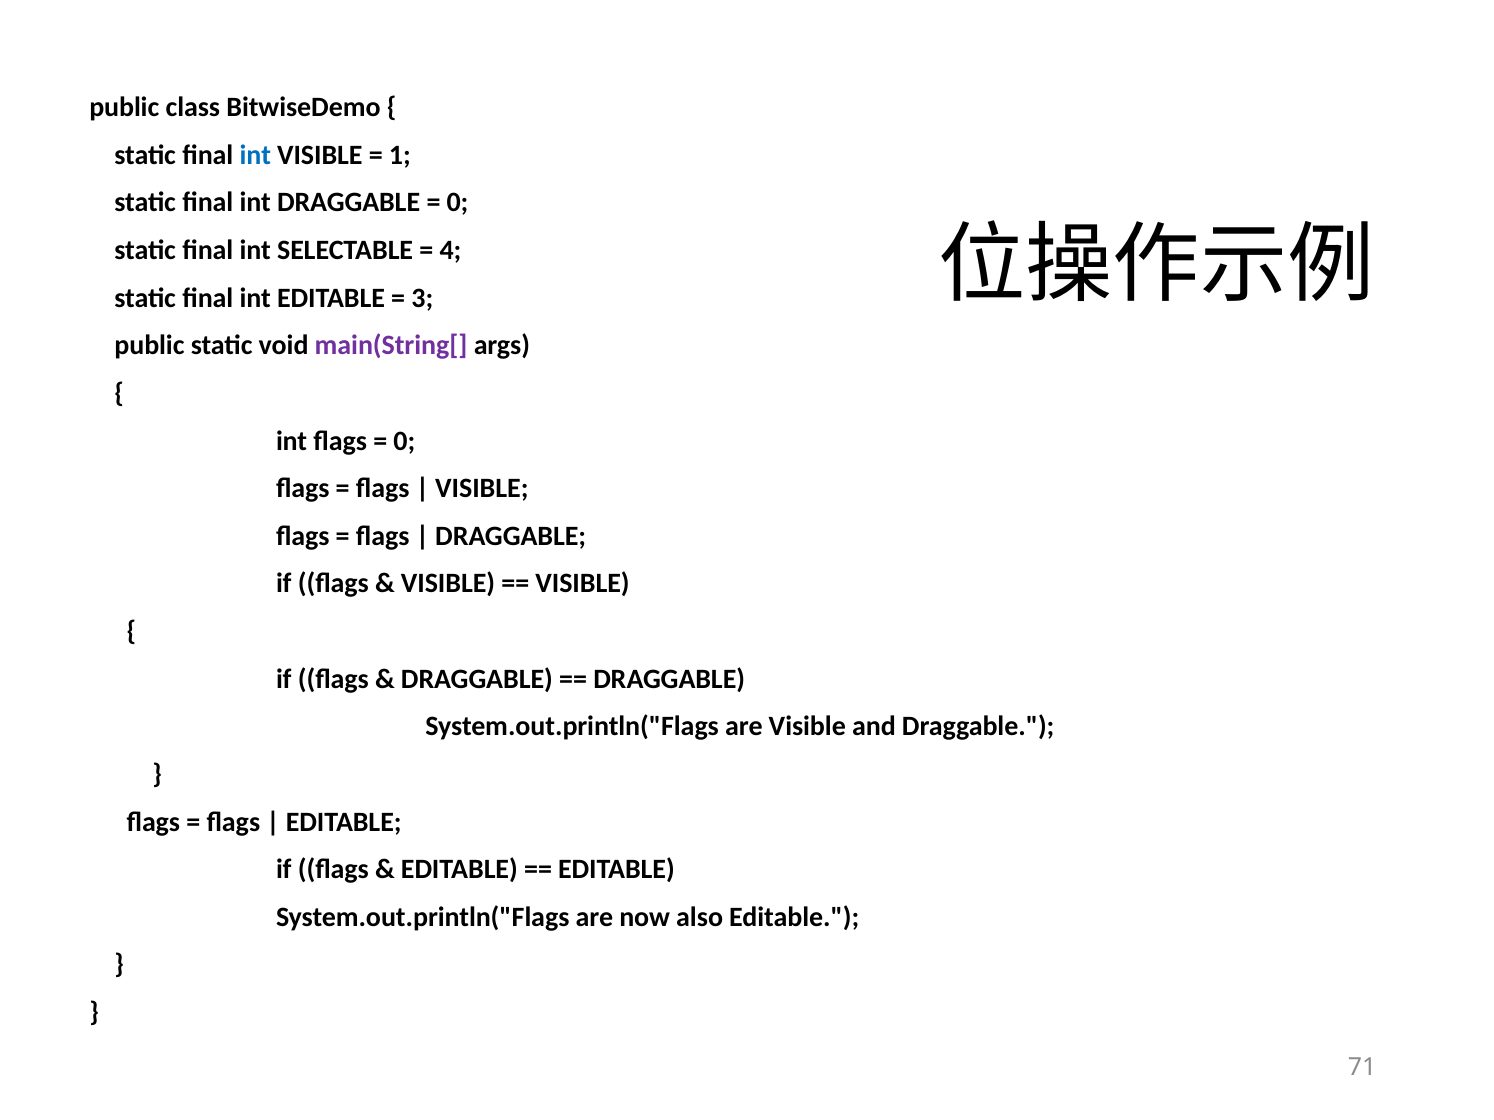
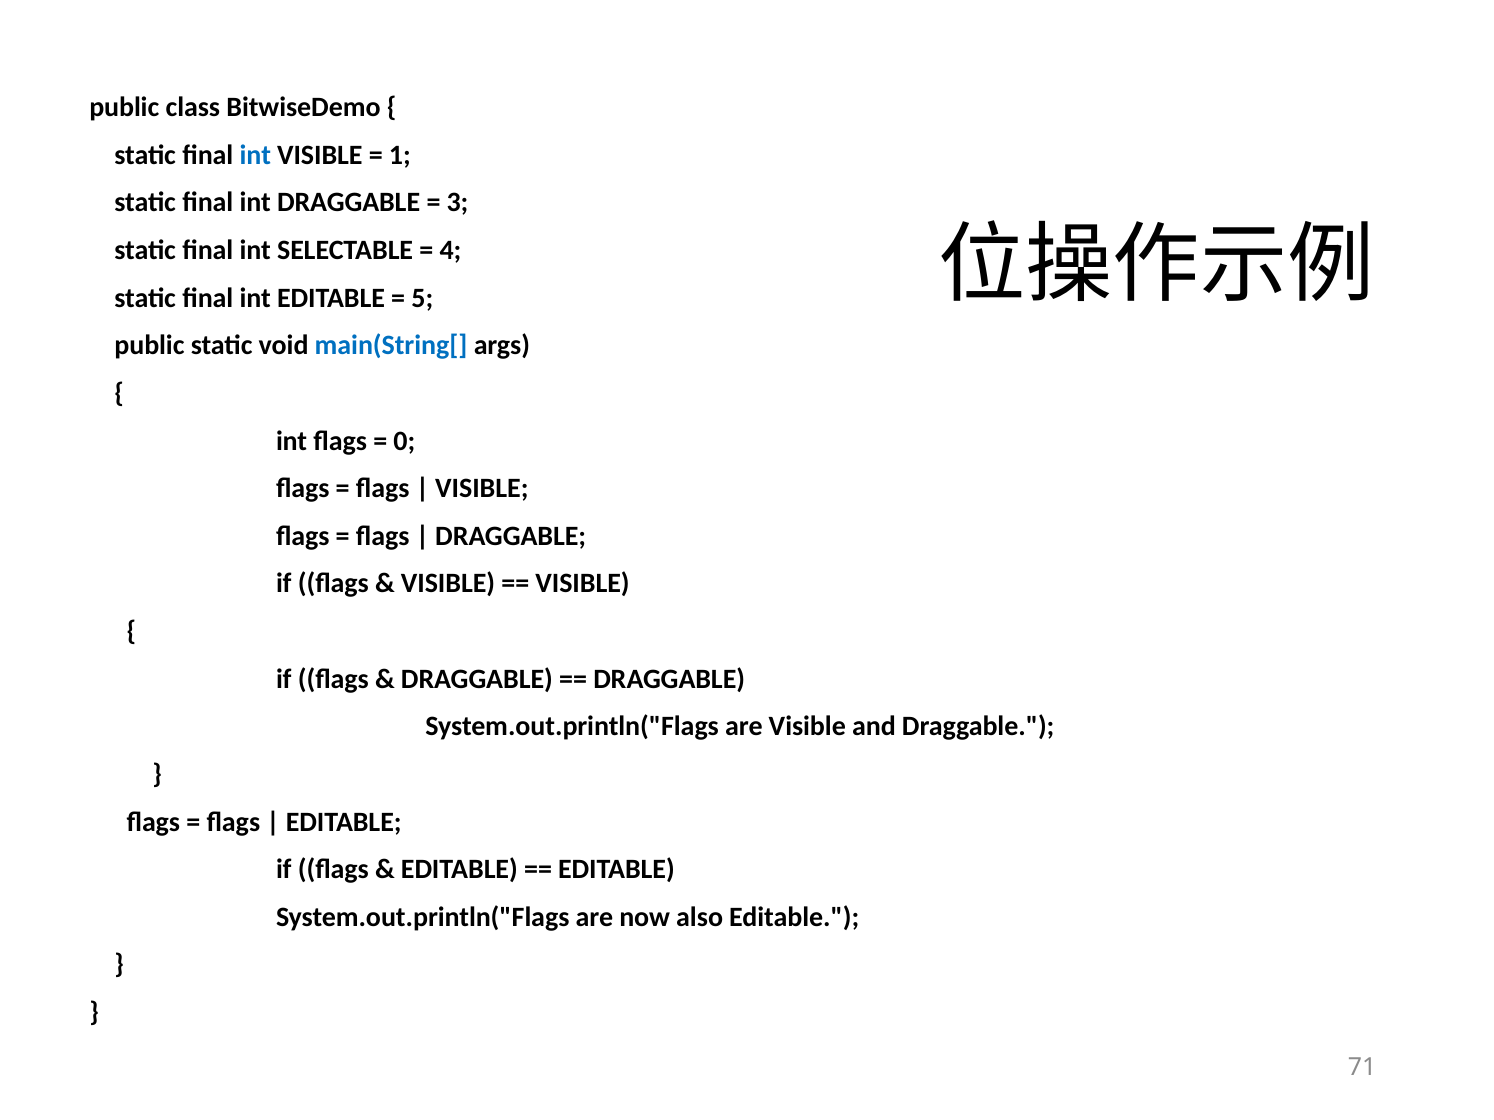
0 at (458, 203): 0 -> 3
3: 3 -> 5
main(String[ colour: purple -> blue
